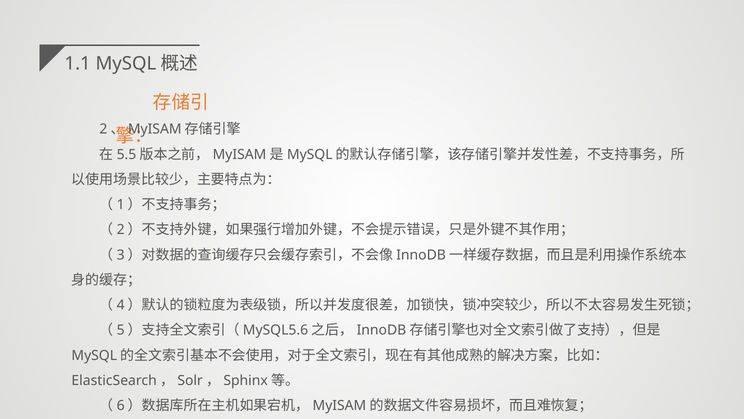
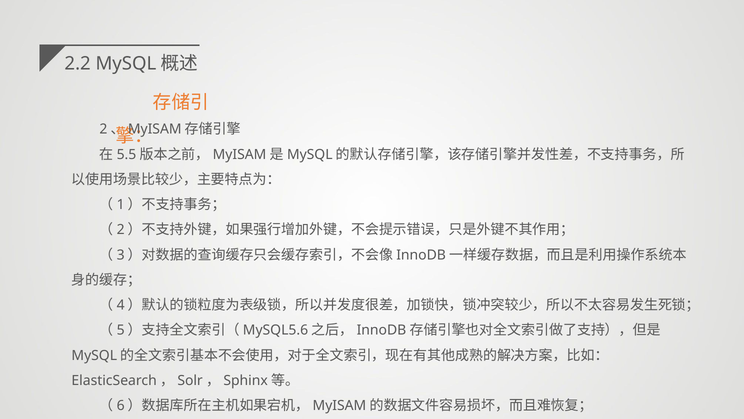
1.1: 1.1 -> 2.2
